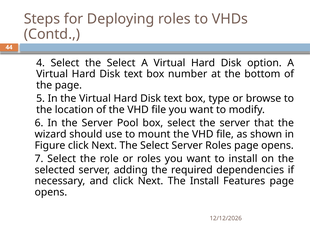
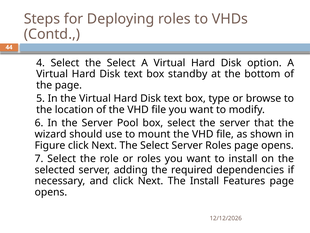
number: number -> standby
